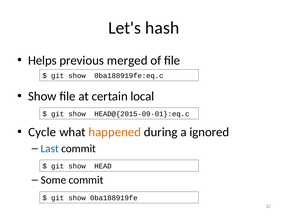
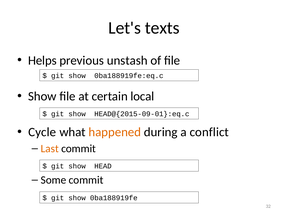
hash: hash -> texts
merged: merged -> unstash
ignored: ignored -> conflict
Last colour: blue -> orange
